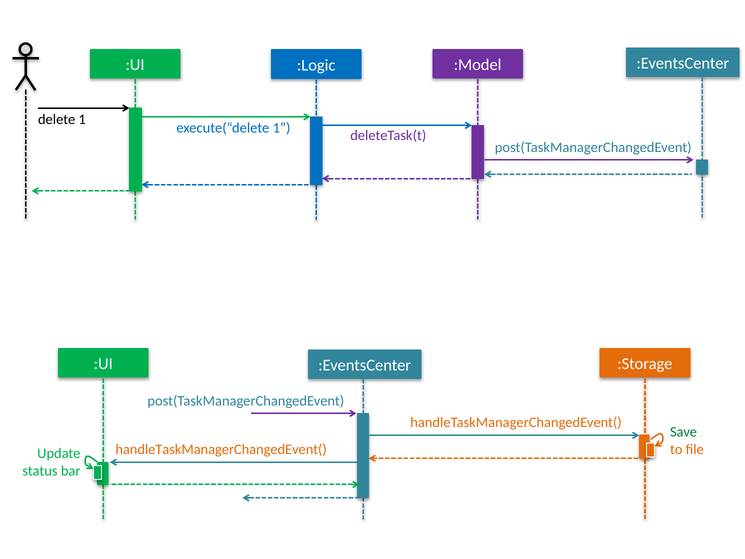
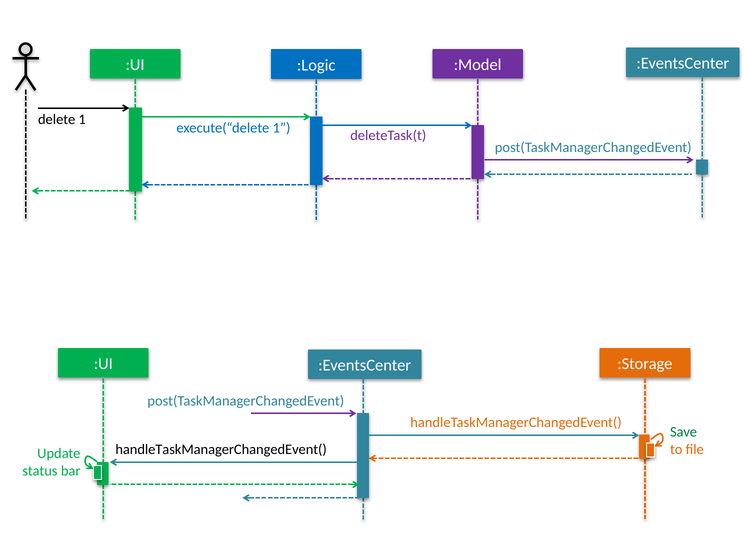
handleTaskManagerChangedEvent( at (221, 449) colour: orange -> black
